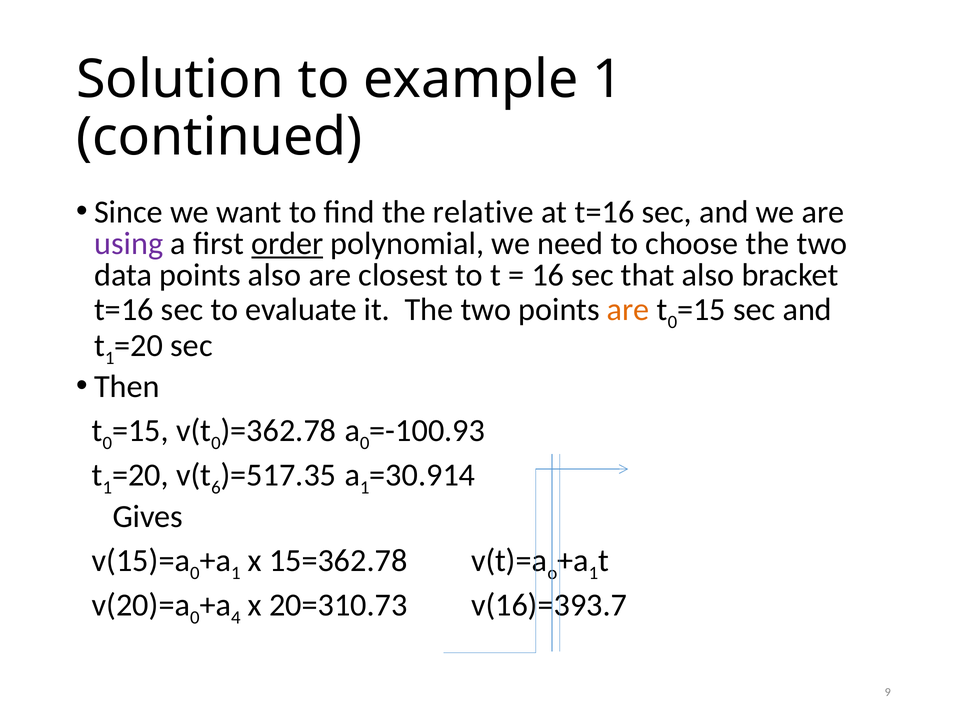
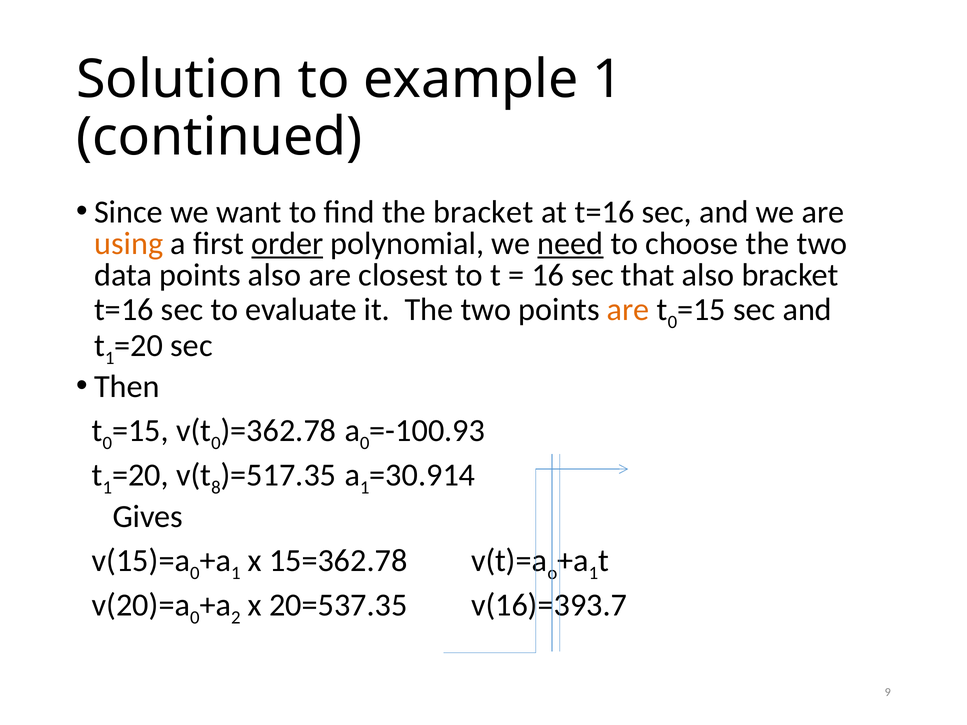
the relative: relative -> bracket
using colour: purple -> orange
need underline: none -> present
6: 6 -> 8
4: 4 -> 2
20=310.73: 20=310.73 -> 20=537.35
